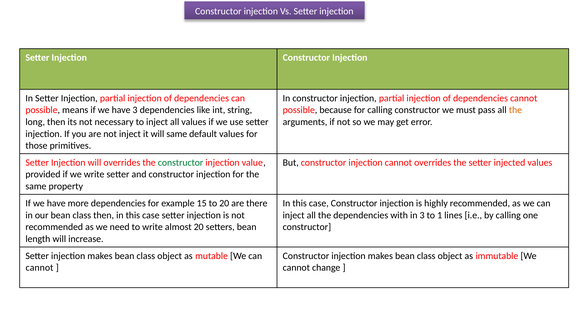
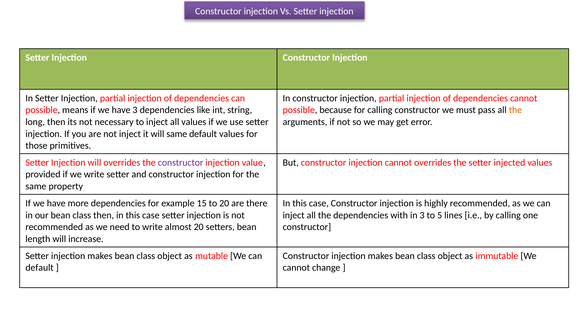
constructor at (181, 162) colour: green -> purple
1: 1 -> 5
cannot at (40, 267): cannot -> default
